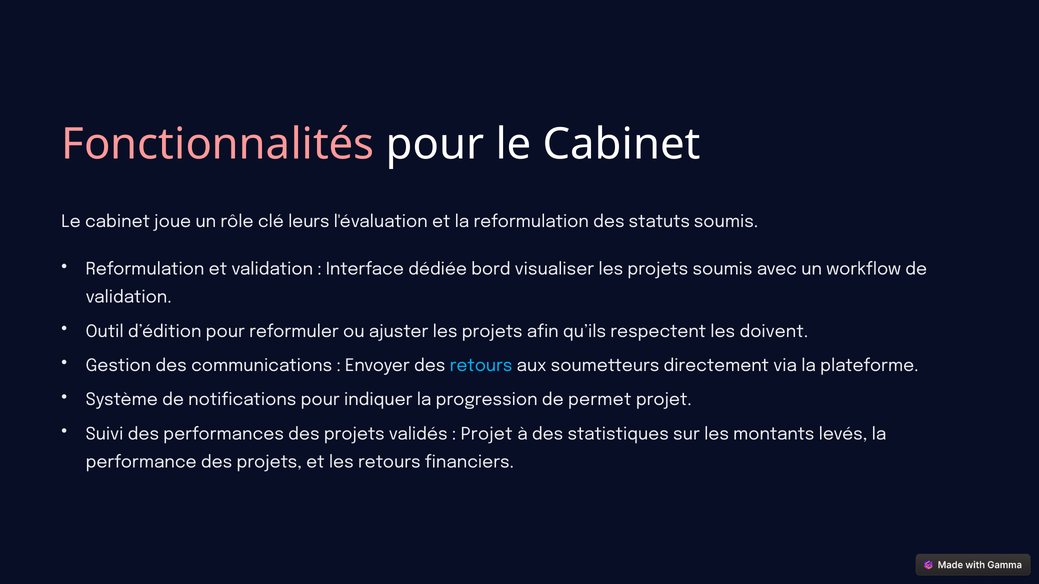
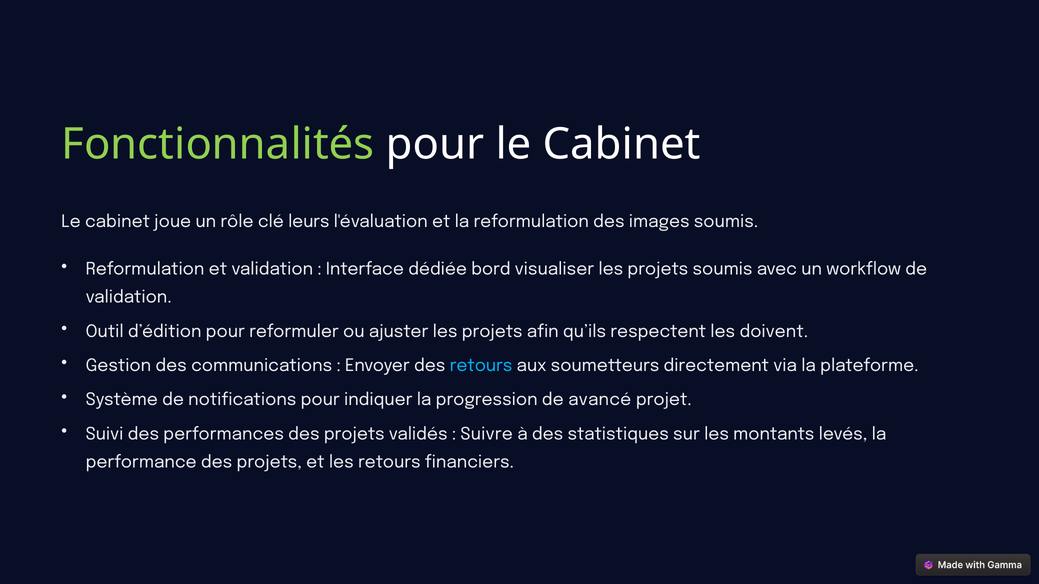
Fonctionnalités colour: pink -> light green
statuts: statuts -> images
permet: permet -> avancé
Projet at (487, 434): Projet -> Suivre
